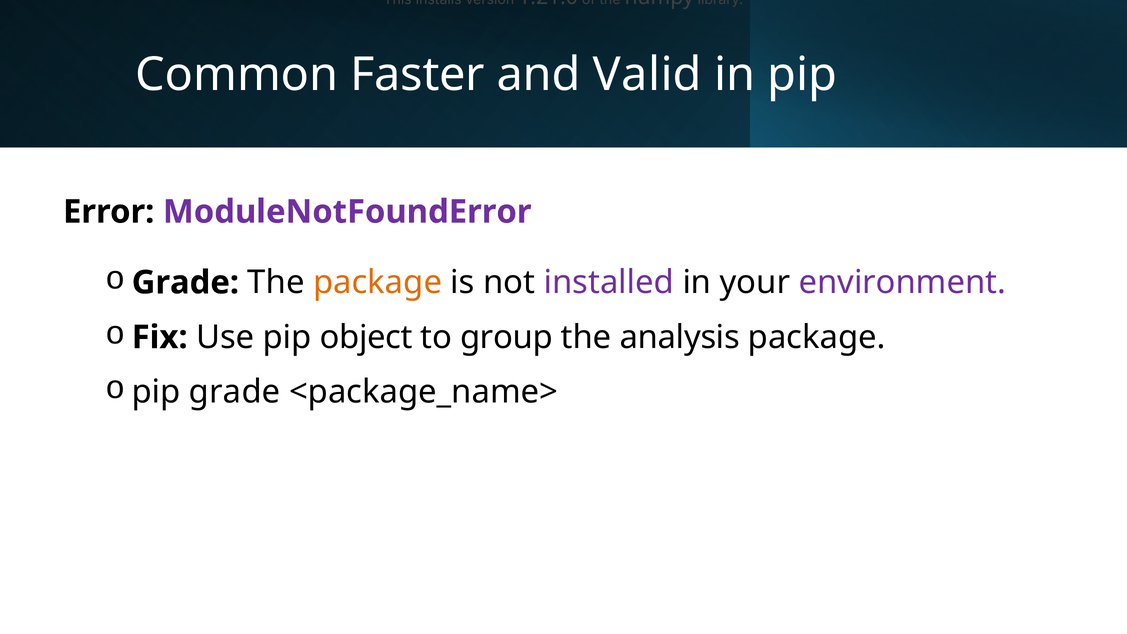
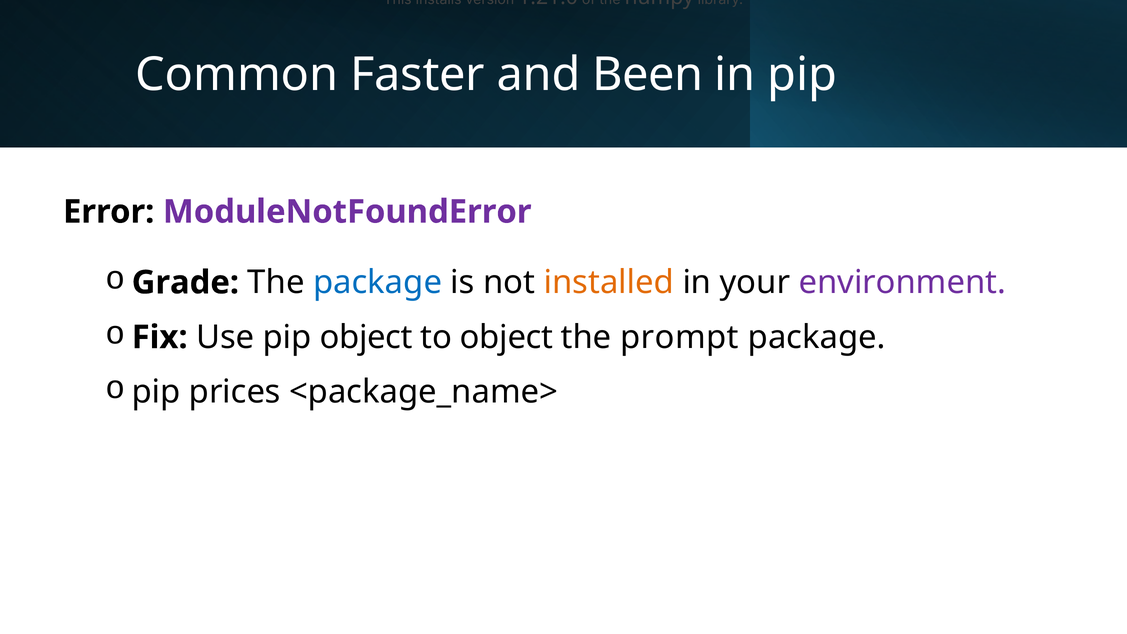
Valid: Valid -> Been
package at (378, 283) colour: orange -> blue
installed colour: purple -> orange
to group: group -> object
analysis: analysis -> prompt
pip grade: grade -> prices
